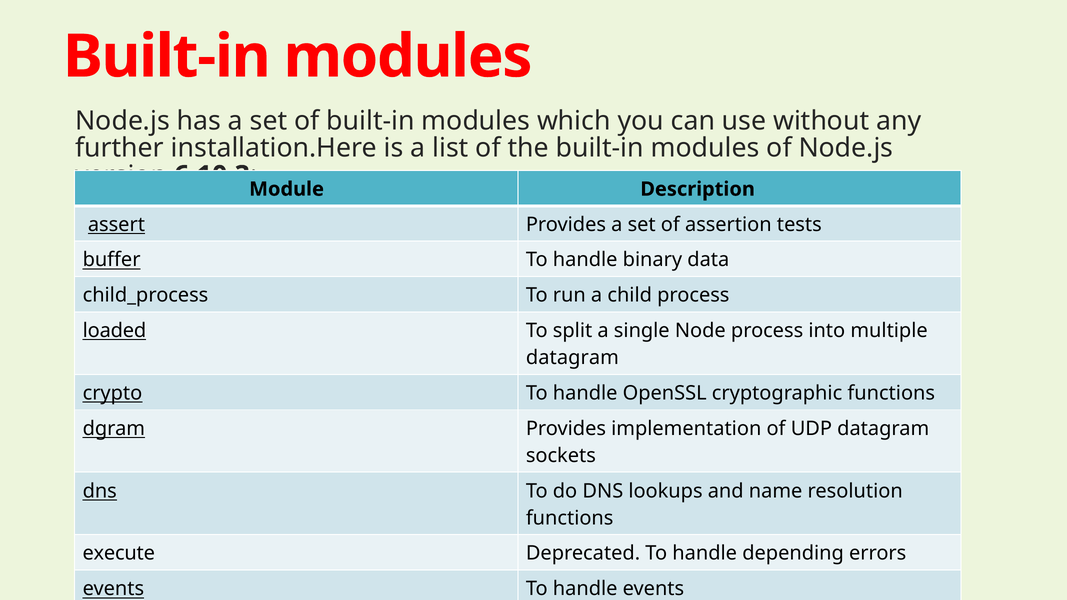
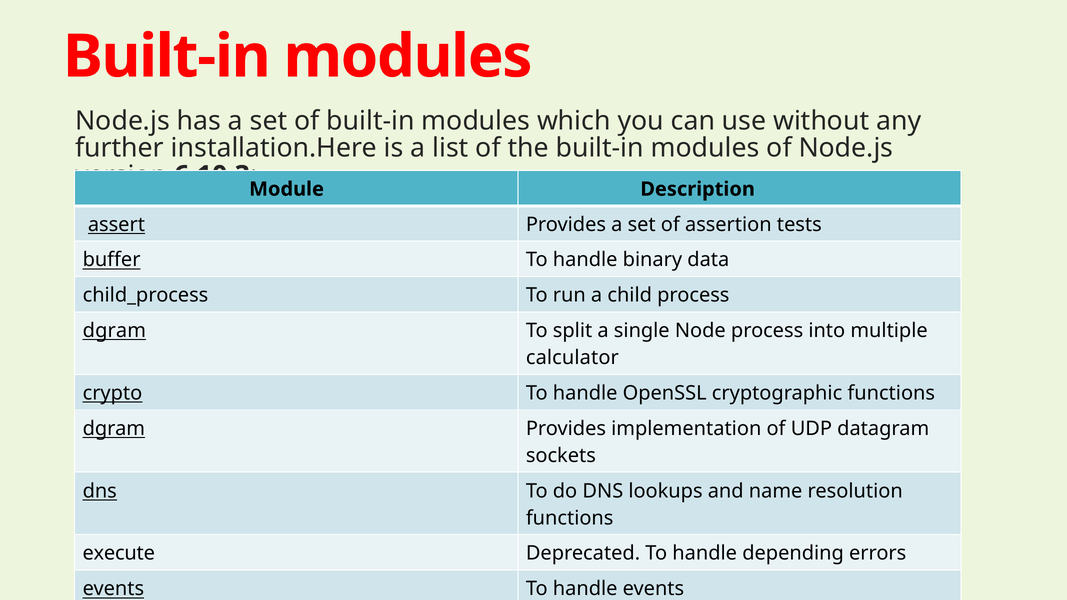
loaded at (114, 331): loaded -> dgram
datagram at (572, 358): datagram -> calculator
